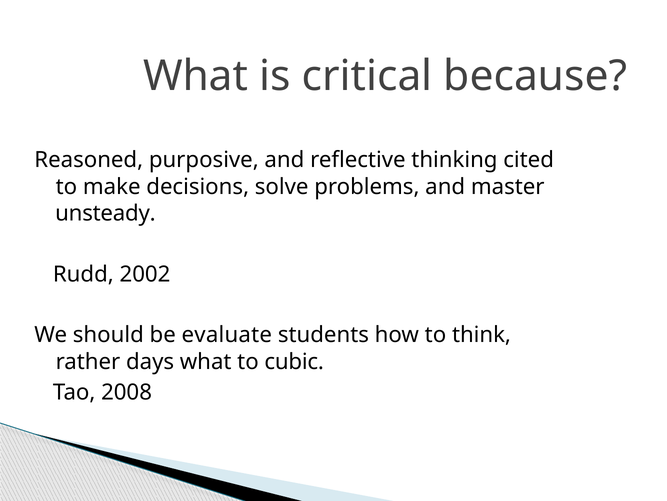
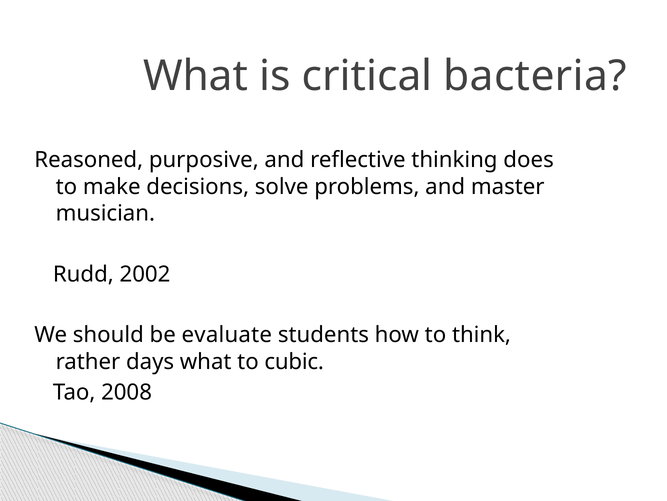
because: because -> bacteria
cited: cited -> does
unsteady: unsteady -> musician
